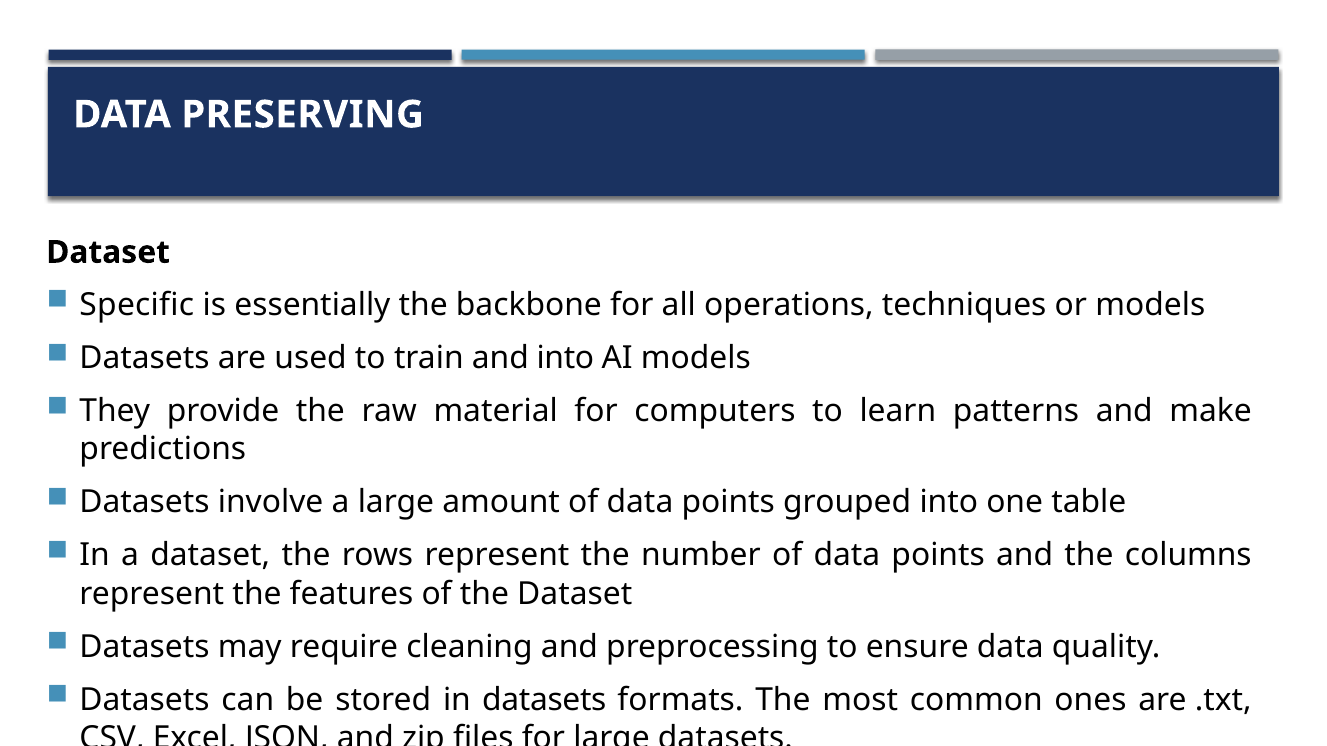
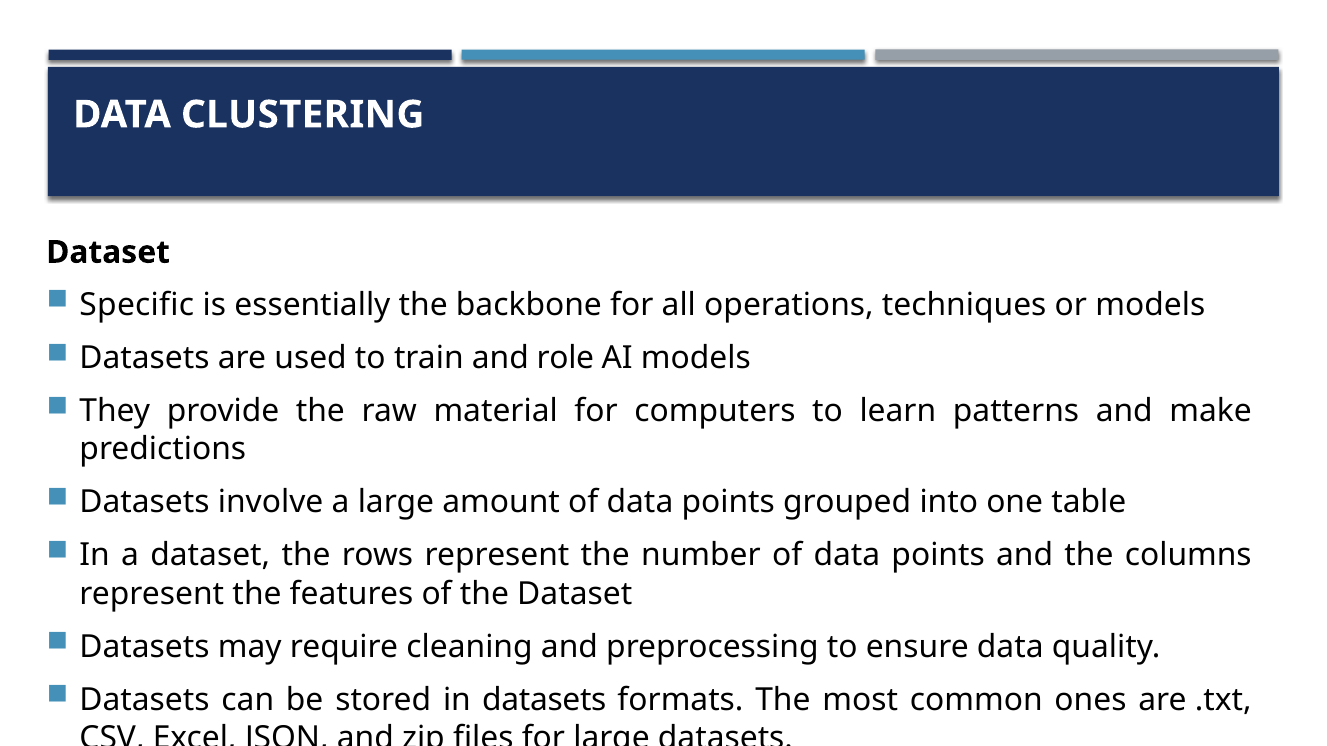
PRESERVING: PRESERVING -> CLUSTERING
and into: into -> role
